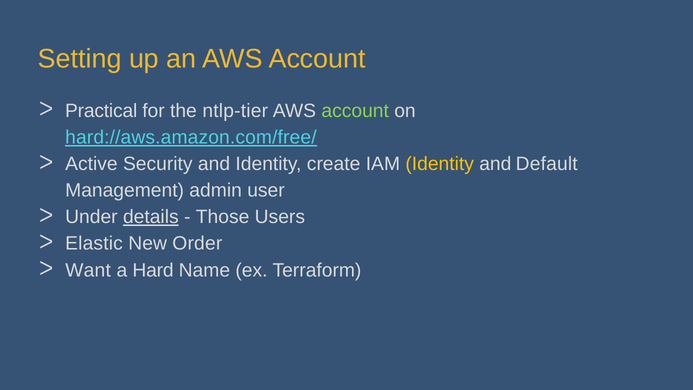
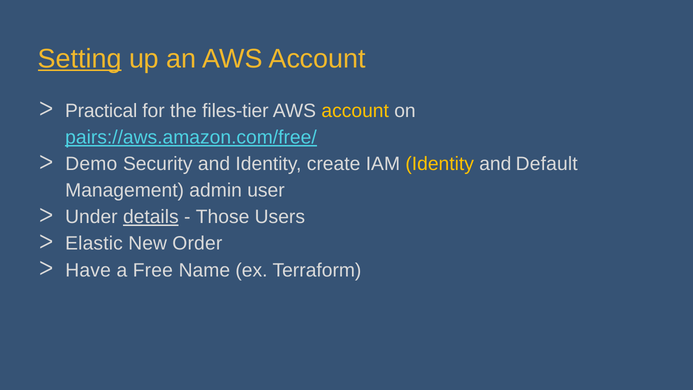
Setting underline: none -> present
ntlp-tier: ntlp-tier -> files-tier
account at (355, 111) colour: light green -> yellow
hard://aws.amazon.com/free/: hard://aws.amazon.com/free/ -> pairs://aws.amazon.com/free/
Active: Active -> Demo
Want: Want -> Have
Hard: Hard -> Free
